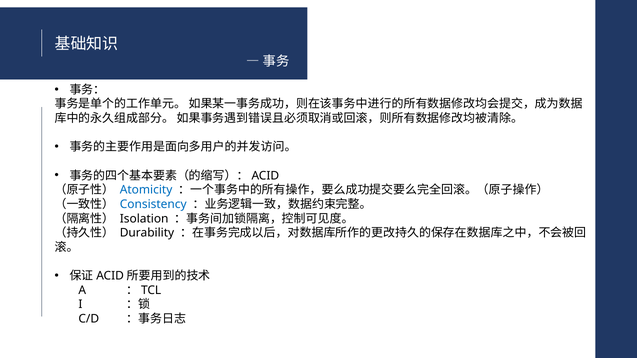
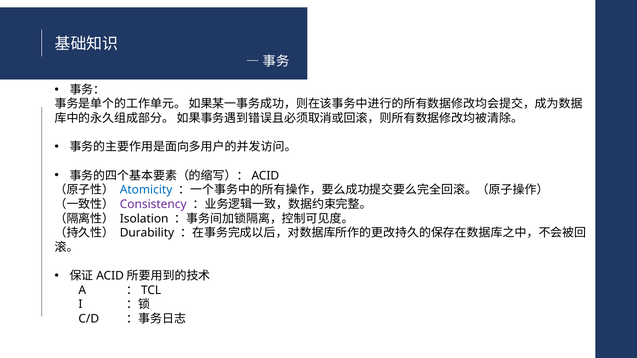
Consistency colour: blue -> purple
